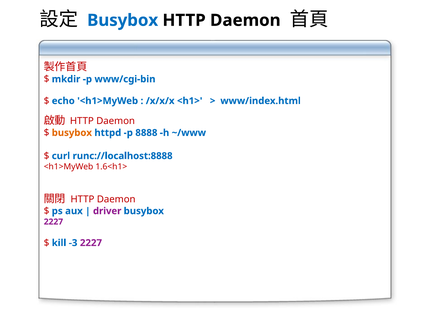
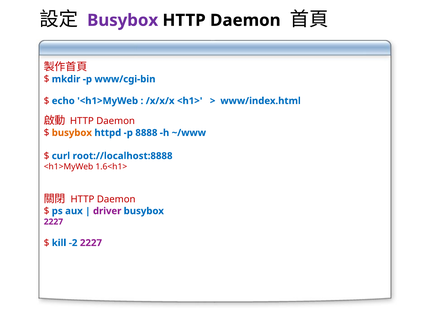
Busybox at (123, 20) colour: blue -> purple
runc://localhost:8888: runc://localhost:8888 -> root://localhost:8888
-3: -3 -> -2
